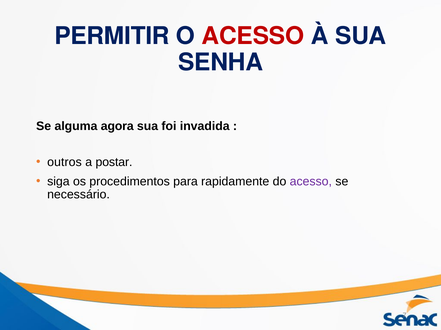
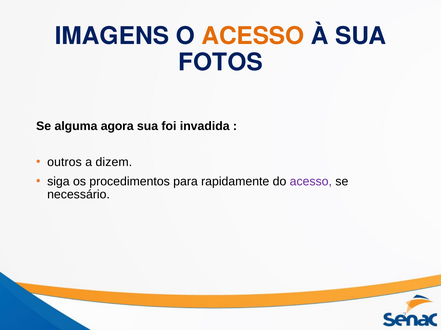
PERMITIR: PERMITIR -> IMAGENS
ACESSO at (253, 36) colour: red -> orange
SENHA: SENHA -> FOTOS
postar: postar -> dizem
